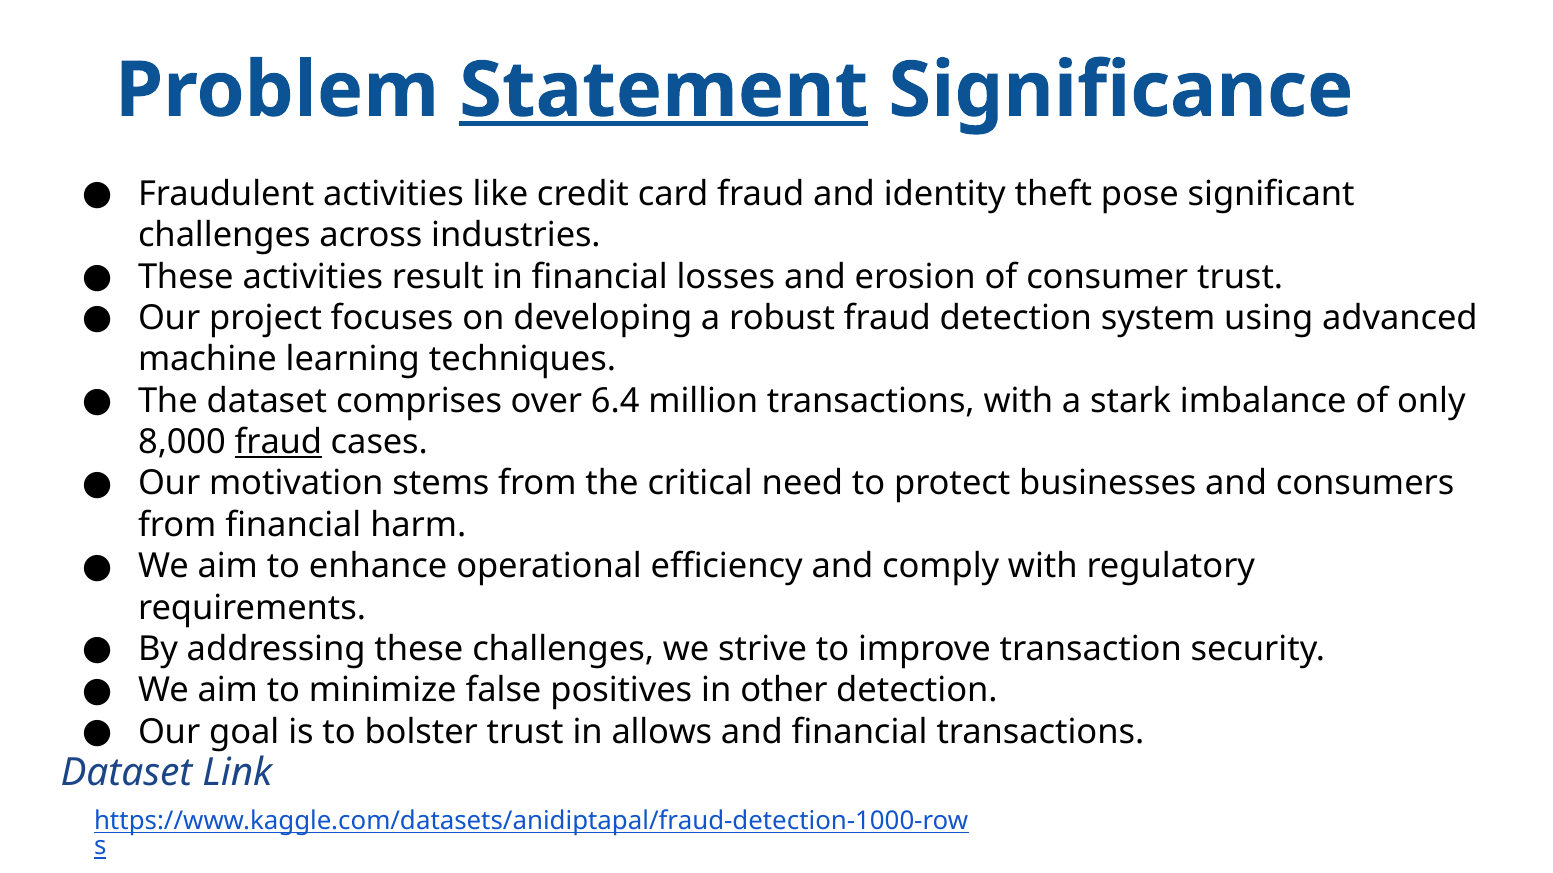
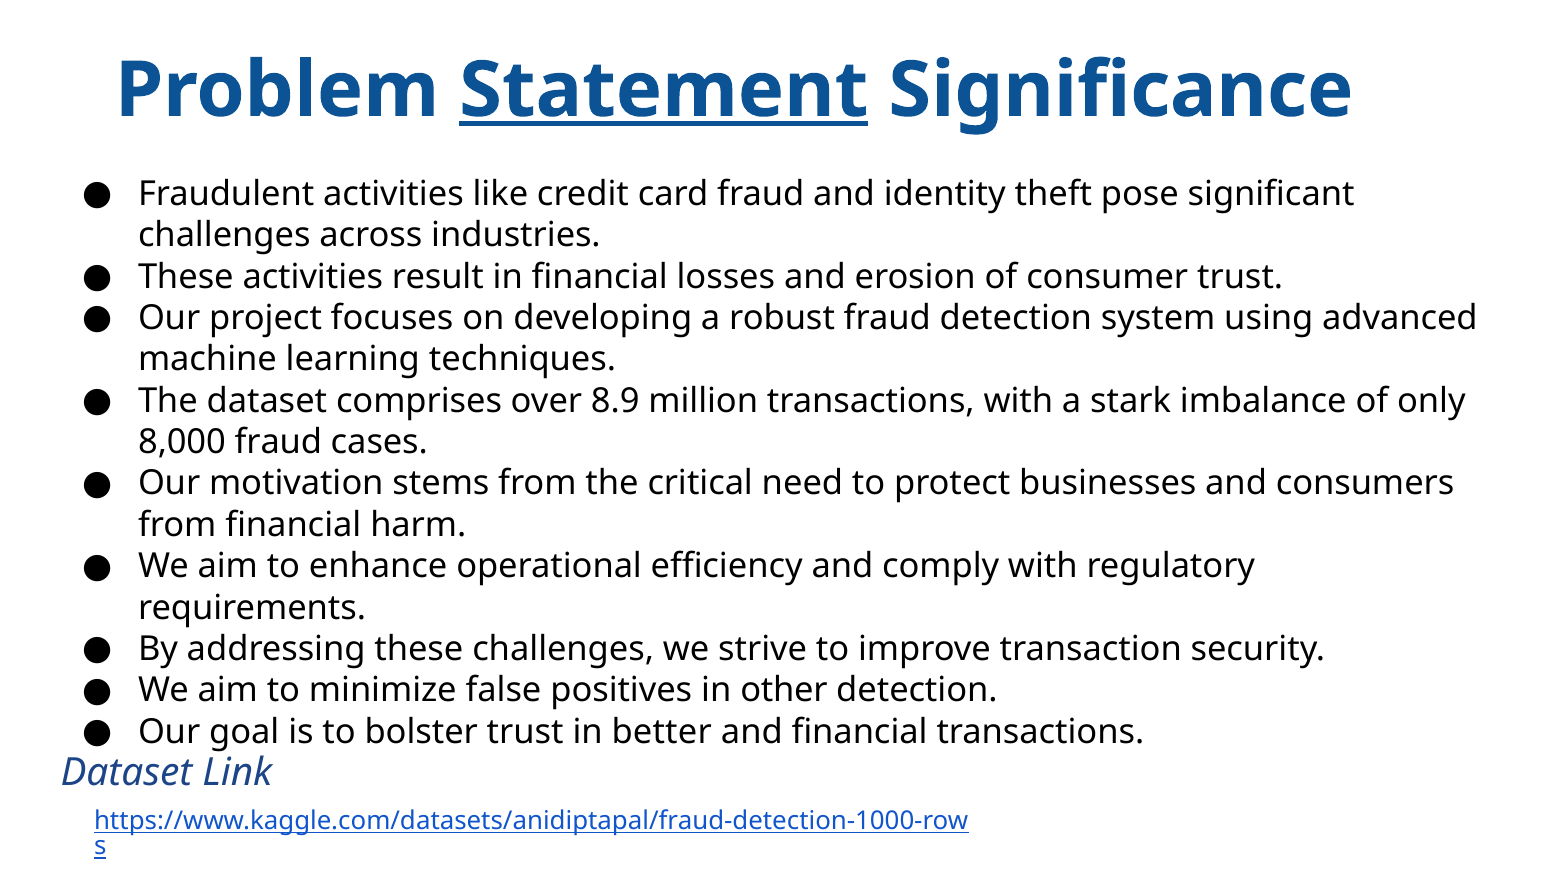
6.4: 6.4 -> 8.9
fraud at (278, 442) underline: present -> none
allows: allows -> better
